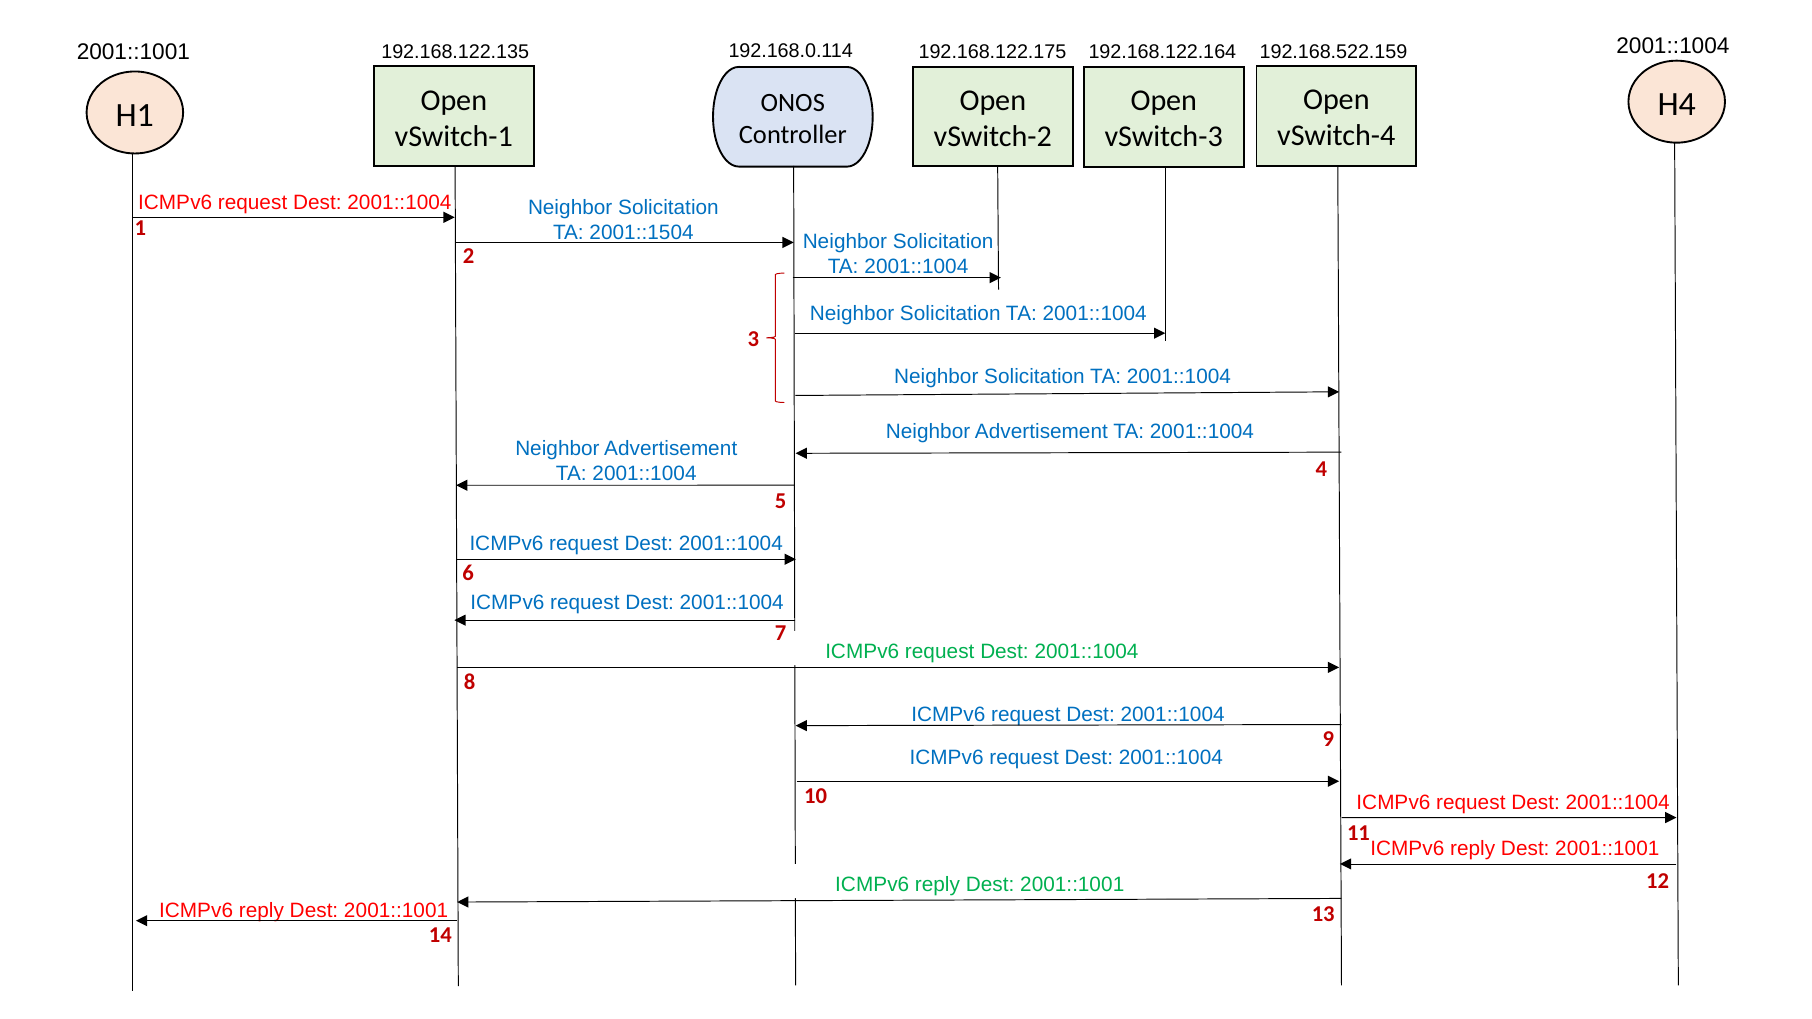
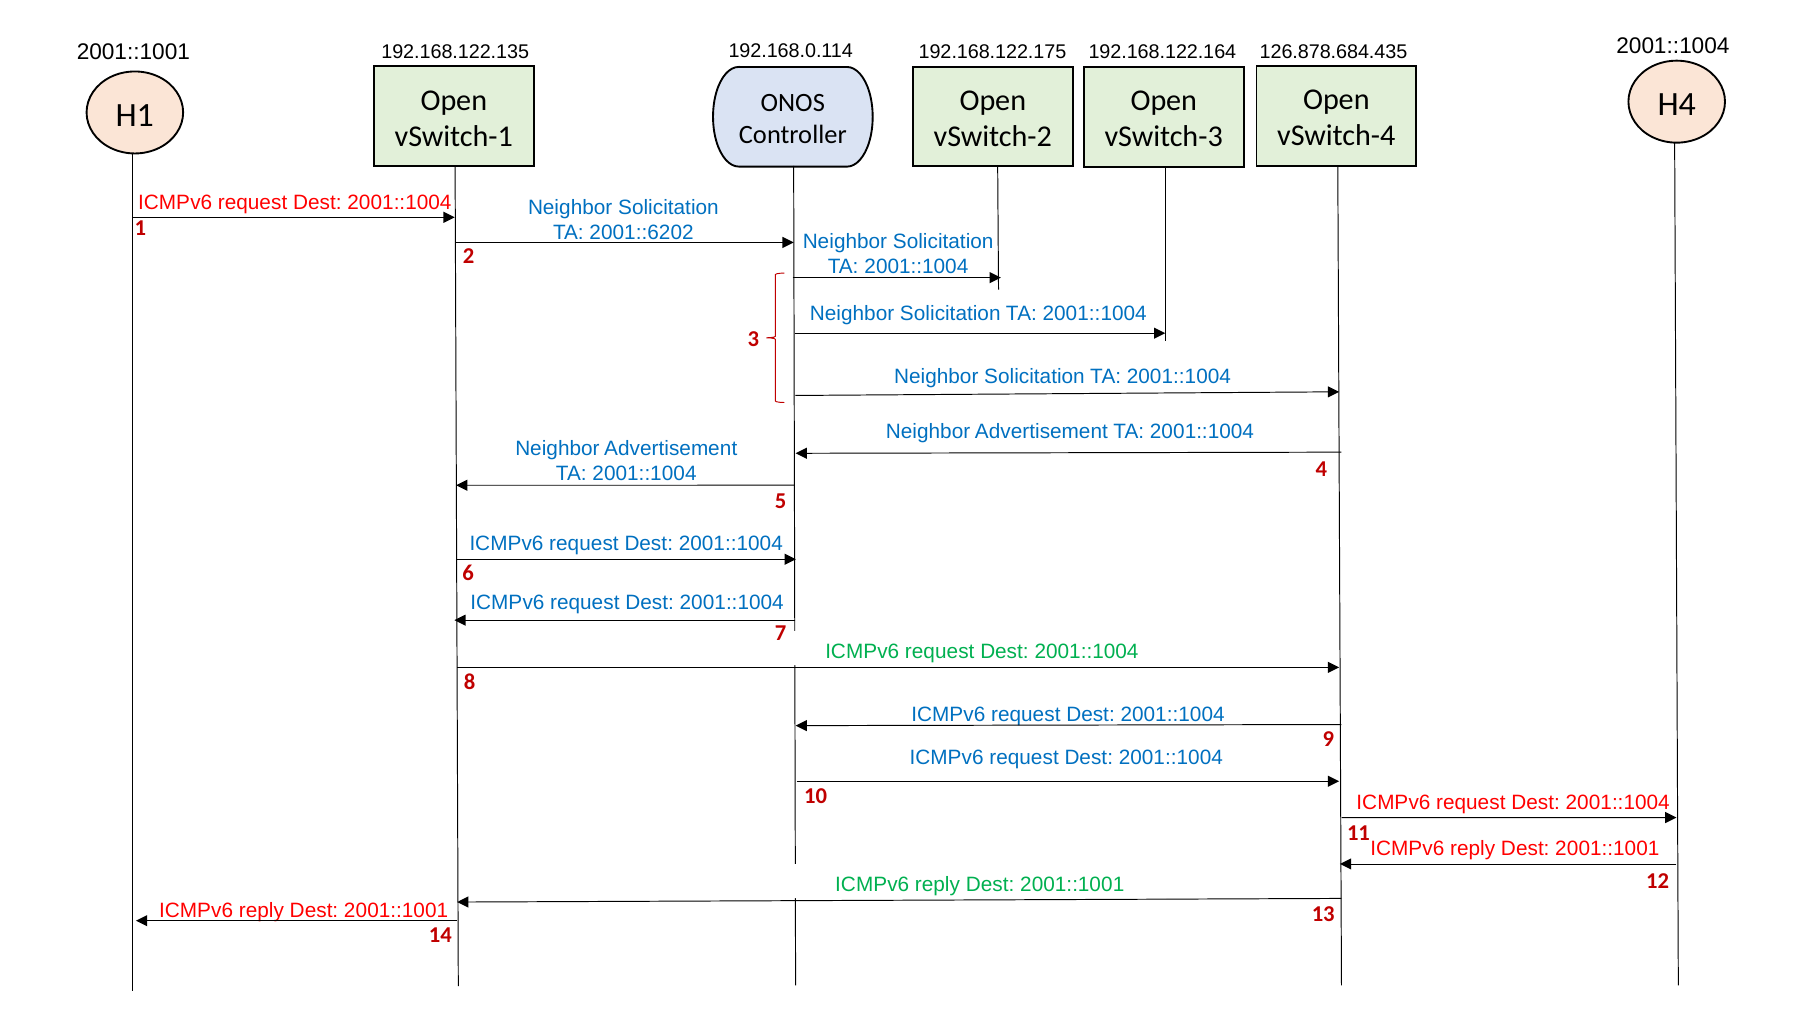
192.168.522.159: 192.168.522.159 -> 126.878.684.435
2001::1504: 2001::1504 -> 2001::6202
